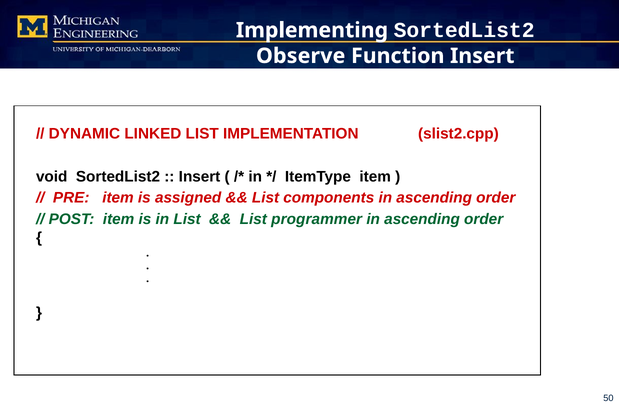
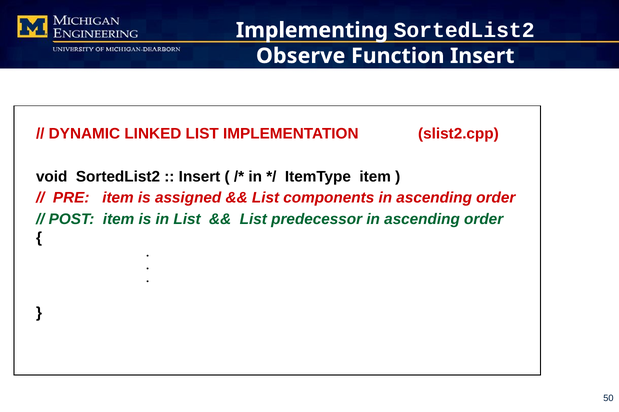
programmer: programmer -> predecessor
